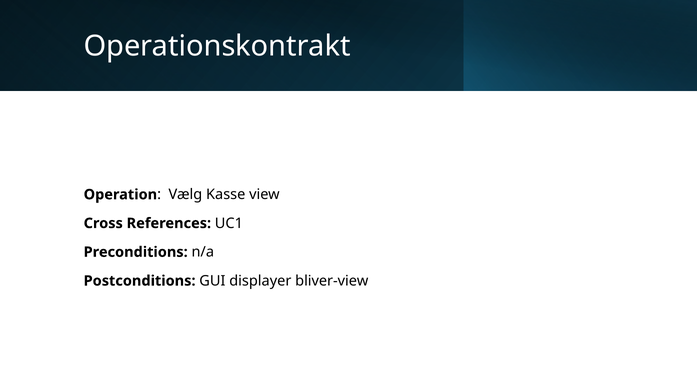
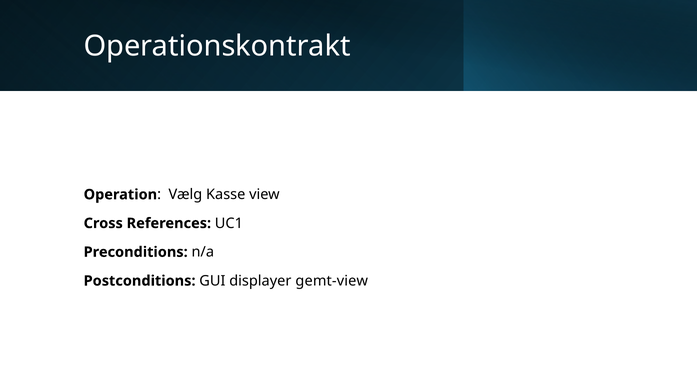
bliver-view: bliver-view -> gemt-view
